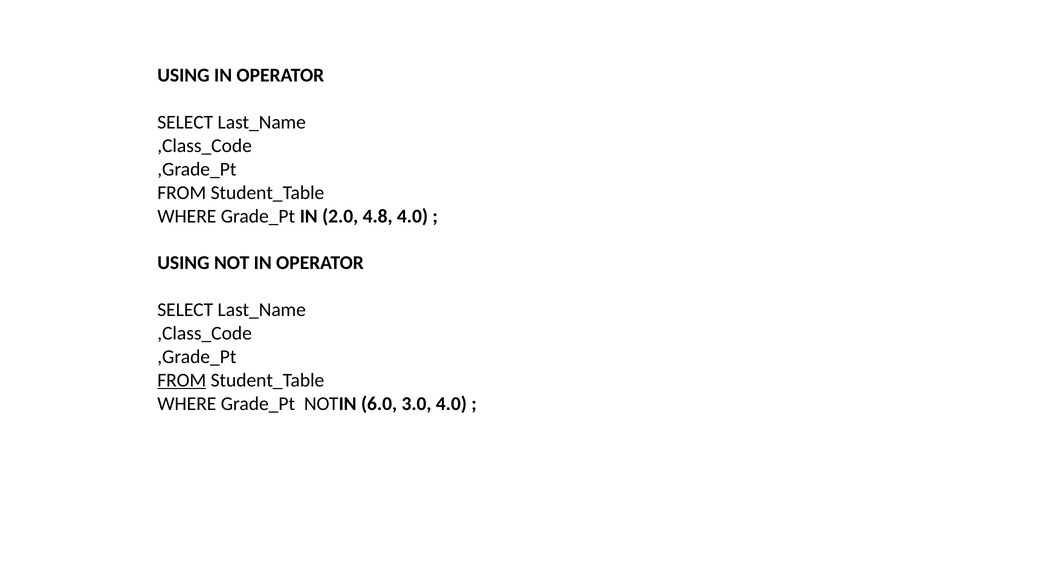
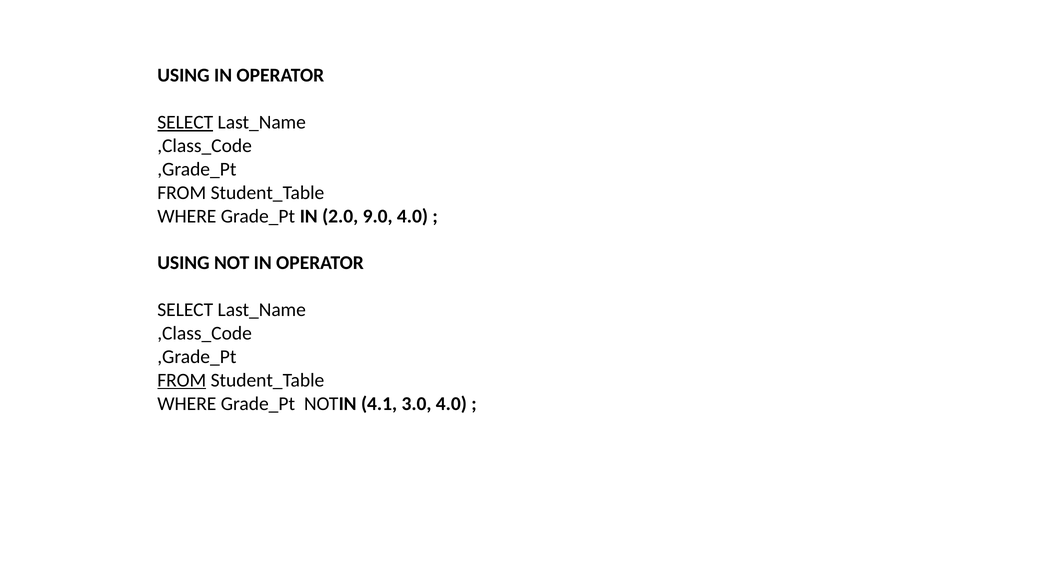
SELECT at (185, 122) underline: none -> present
4.8: 4.8 -> 9.0
6.0: 6.0 -> 4.1
